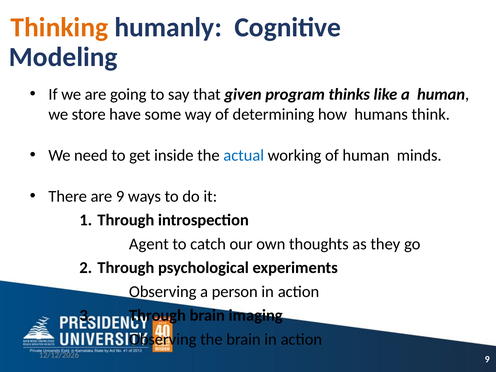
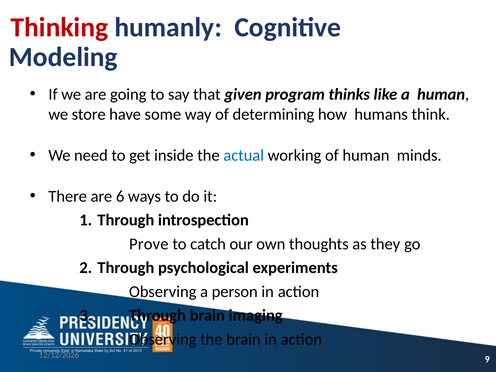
Thinking colour: orange -> red
are 9: 9 -> 6
Agent: Agent -> Prove
